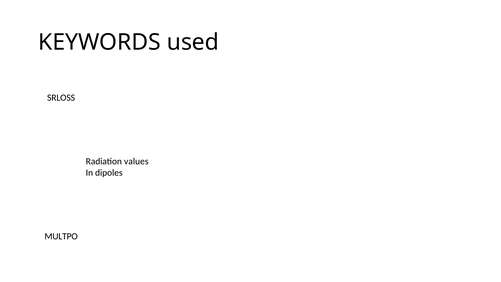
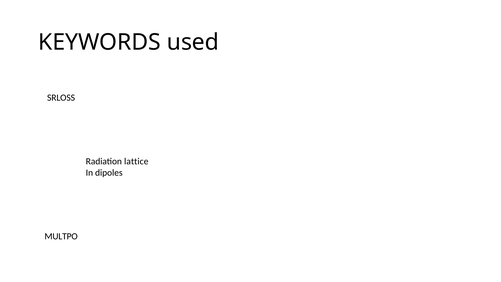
values: values -> lattice
